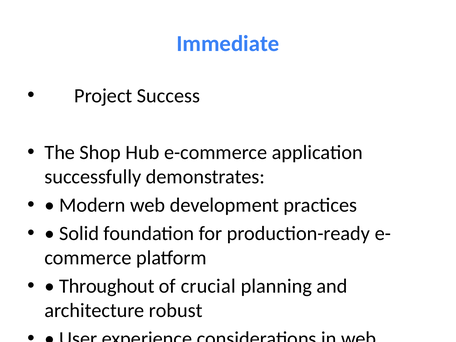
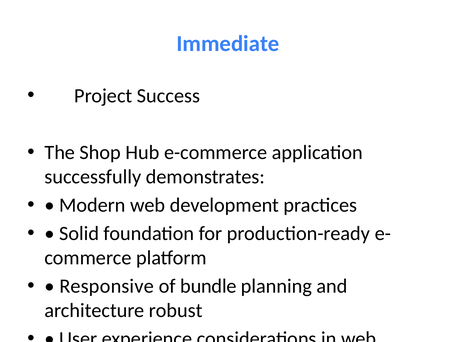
Throughout: Throughout -> Responsive
crucial: crucial -> bundle
